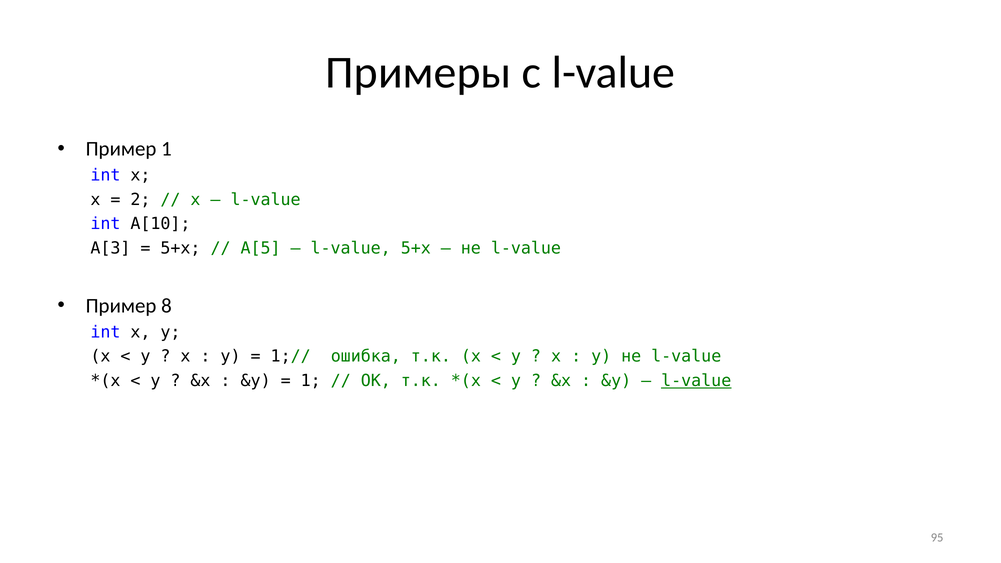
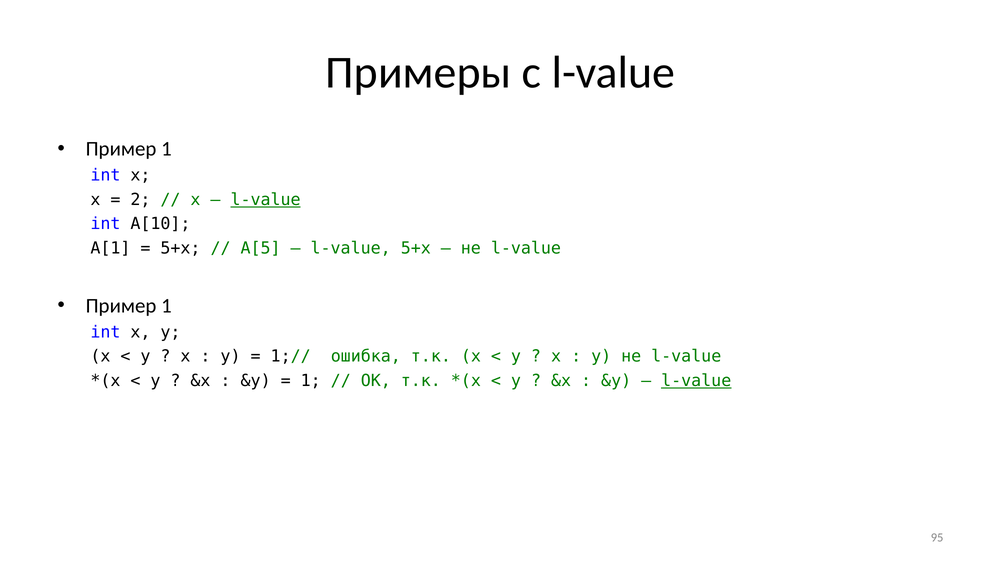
l-value at (266, 200) underline: none -> present
A[3: A[3 -> A[1
8 at (166, 306): 8 -> 1
